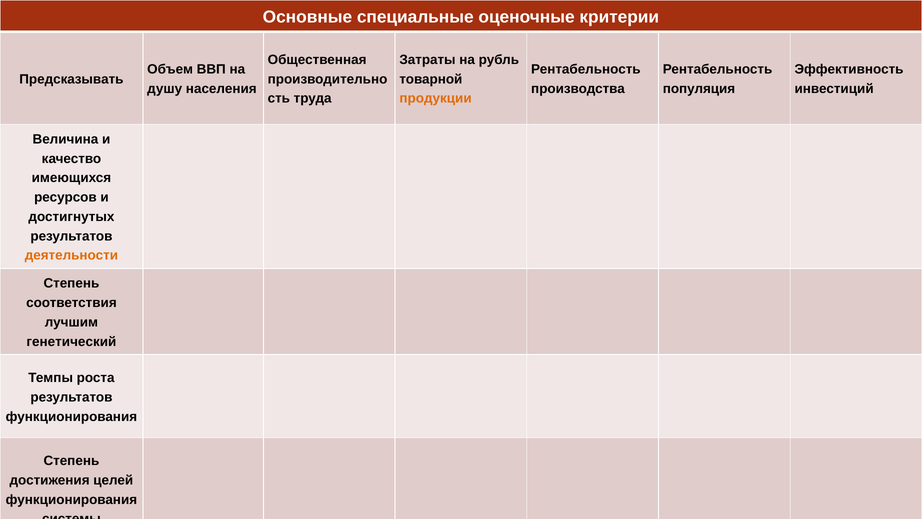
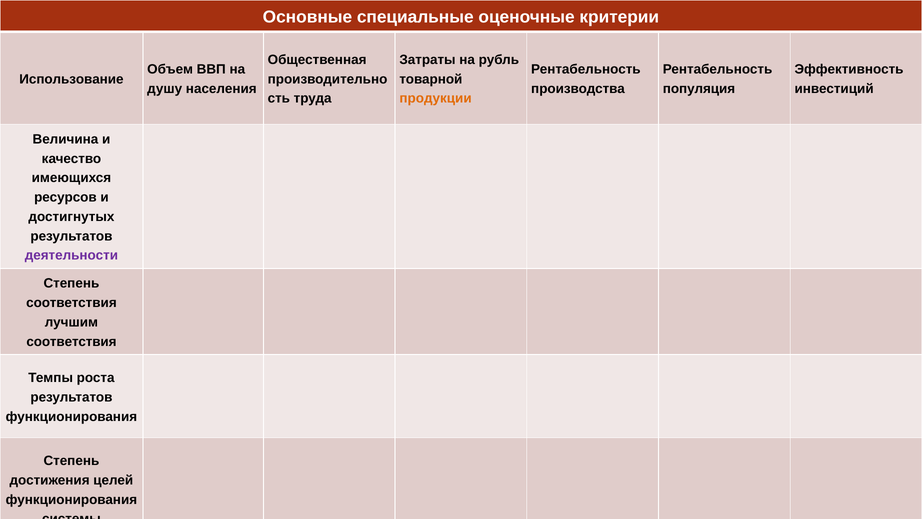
Предсказывать: Предсказывать -> Использование
деятельности colour: orange -> purple
генетический at (71, 341): генетический -> соответствия
